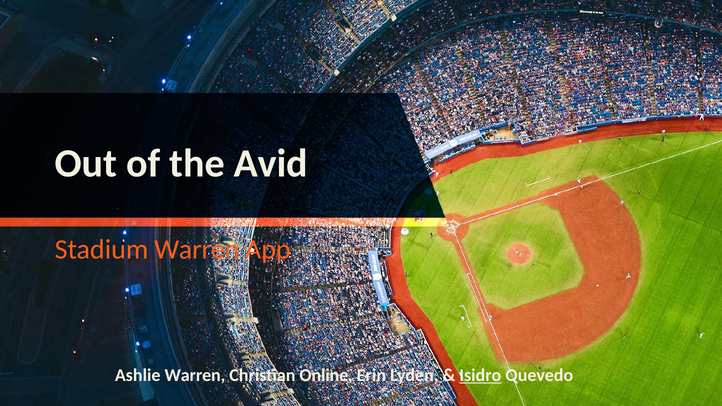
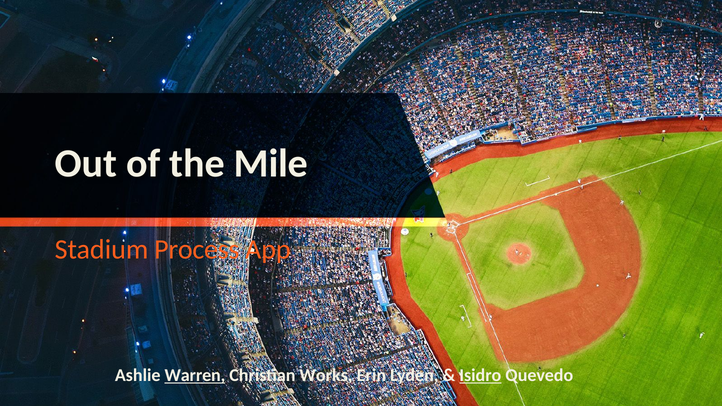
Avid: Avid -> Mile
Stadium Warren: Warren -> Process
Warren at (195, 375) underline: none -> present
Online: Online -> Works
